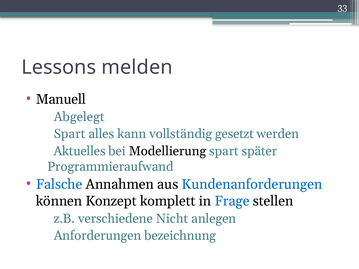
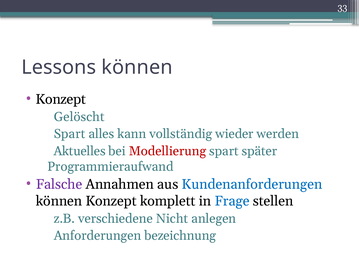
Lessons melden: melden -> können
Manuell at (61, 99): Manuell -> Konzept
Abgelegt: Abgelegt -> Gelöscht
gesetzt: gesetzt -> wieder
Modellierung colour: black -> red
Falsche colour: blue -> purple
